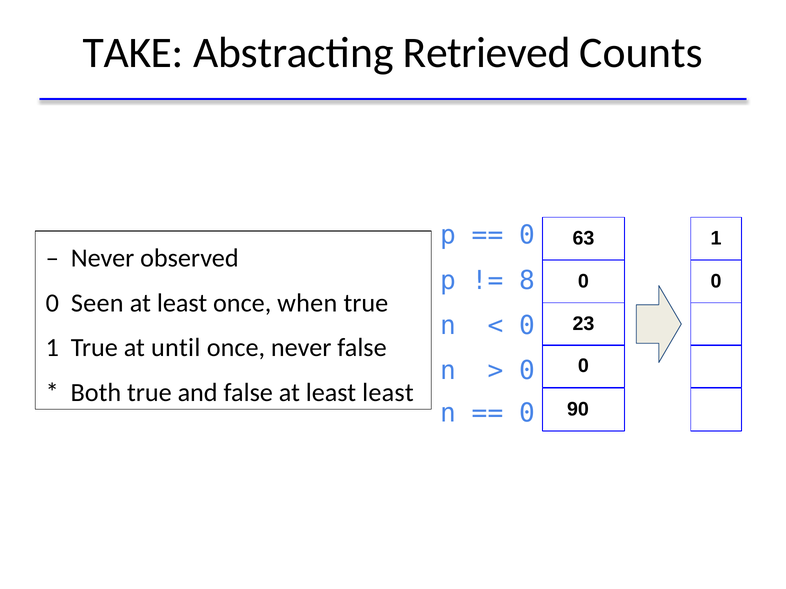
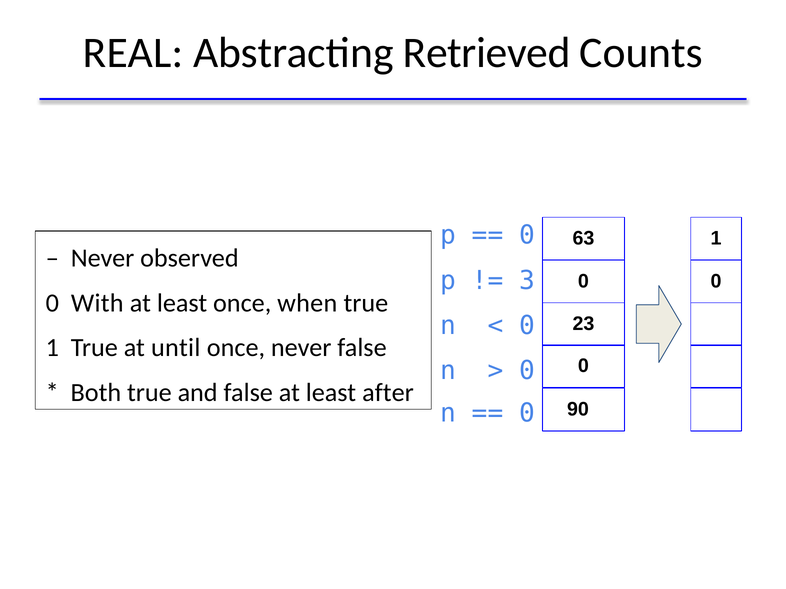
TAKE: TAKE -> REAL
8: 8 -> 3
Seen: Seen -> With
least least: least -> after
